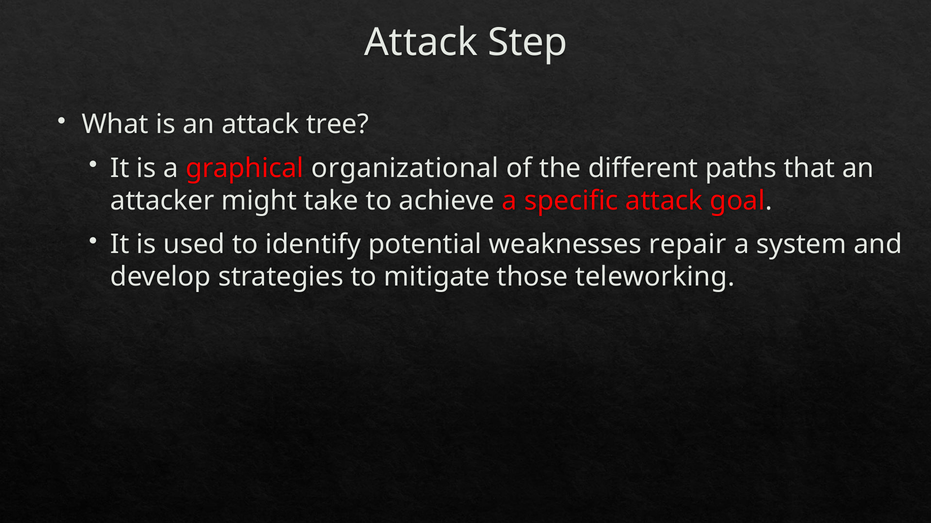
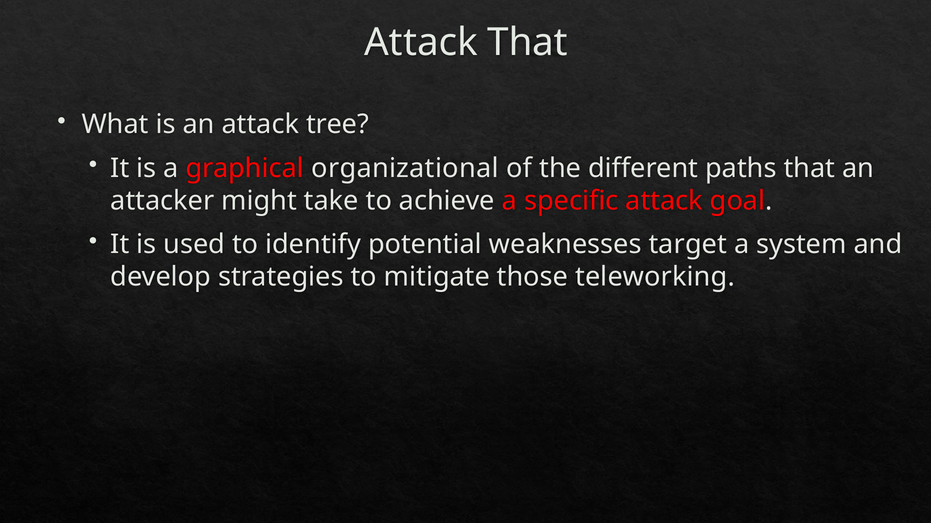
Attack Step: Step -> That
repair: repair -> target
